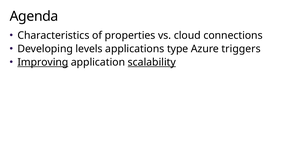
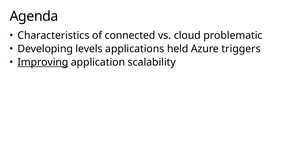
properties: properties -> connected
connections: connections -> problematic
type: type -> held
scalability underline: present -> none
